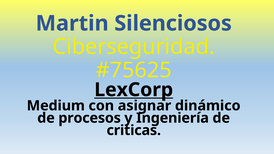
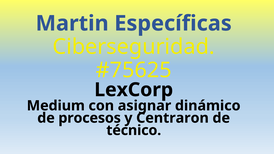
Silenciosos: Silenciosos -> Específicas
LexCorp underline: present -> none
Ingeniería: Ingeniería -> Centraron
criticas: criticas -> técnico
